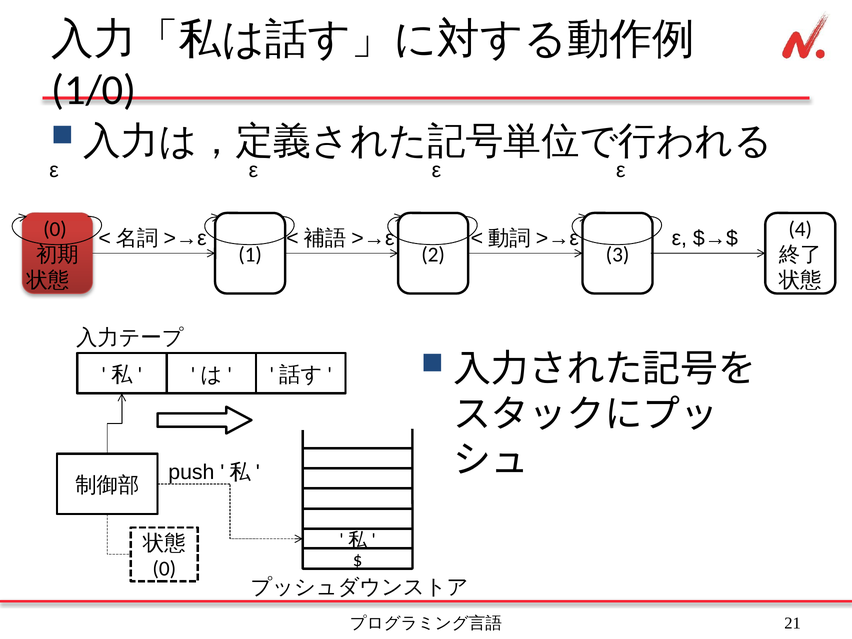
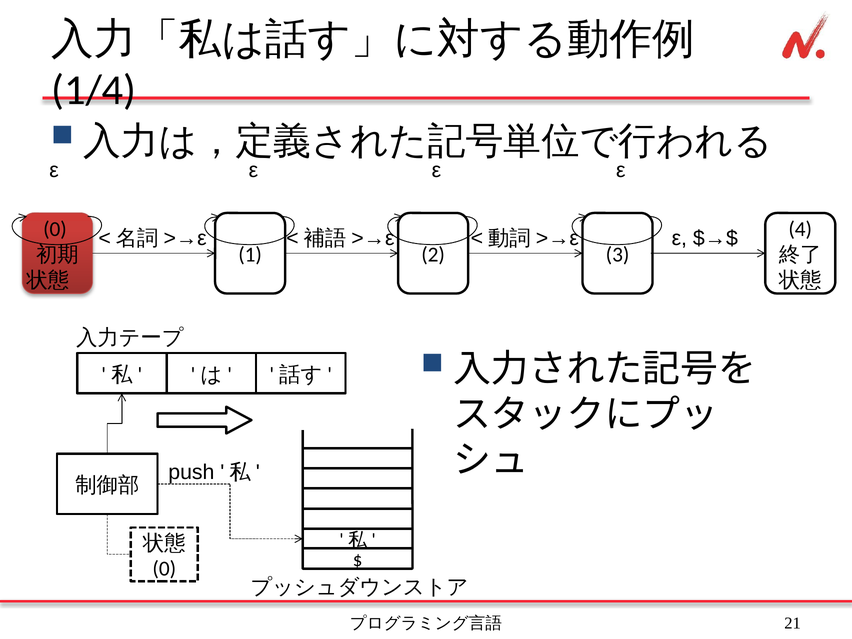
1/0: 1/0 -> 1/4
